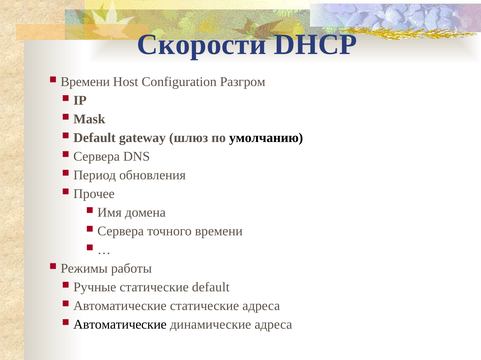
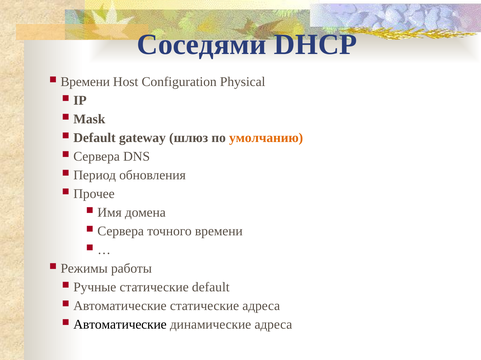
Скорости: Скорости -> Соседями
Разгром: Разгром -> Physical
умолчанию colour: black -> orange
